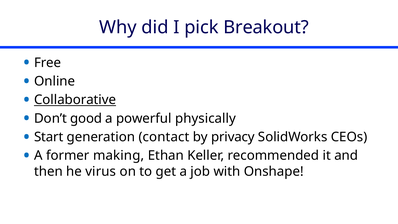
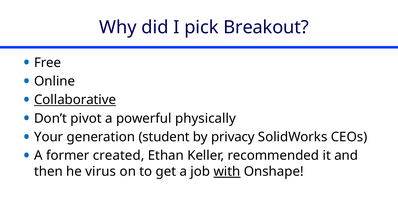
good: good -> pivot
Start: Start -> Your
contact: contact -> student
making: making -> created
with underline: none -> present
